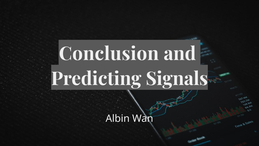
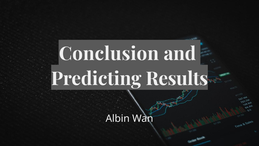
Signals: Signals -> Results
